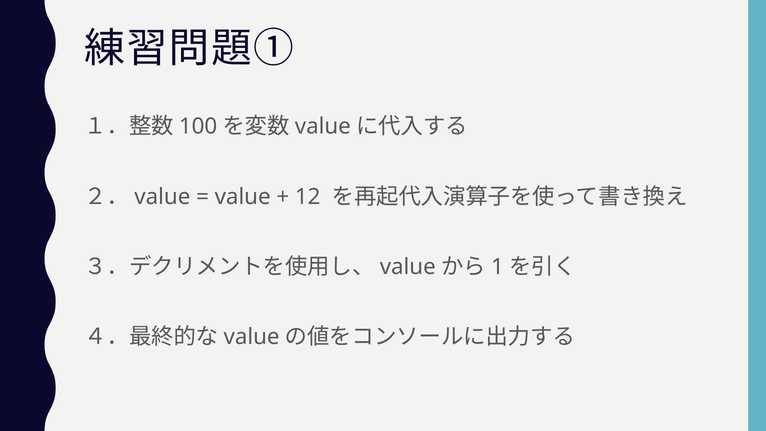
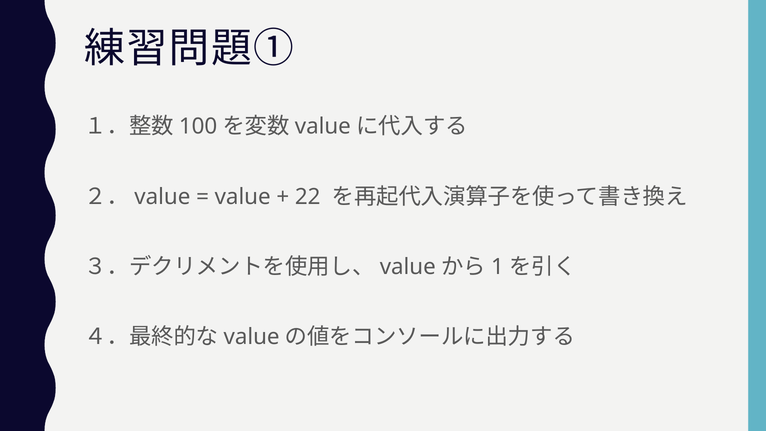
12: 12 -> 22
